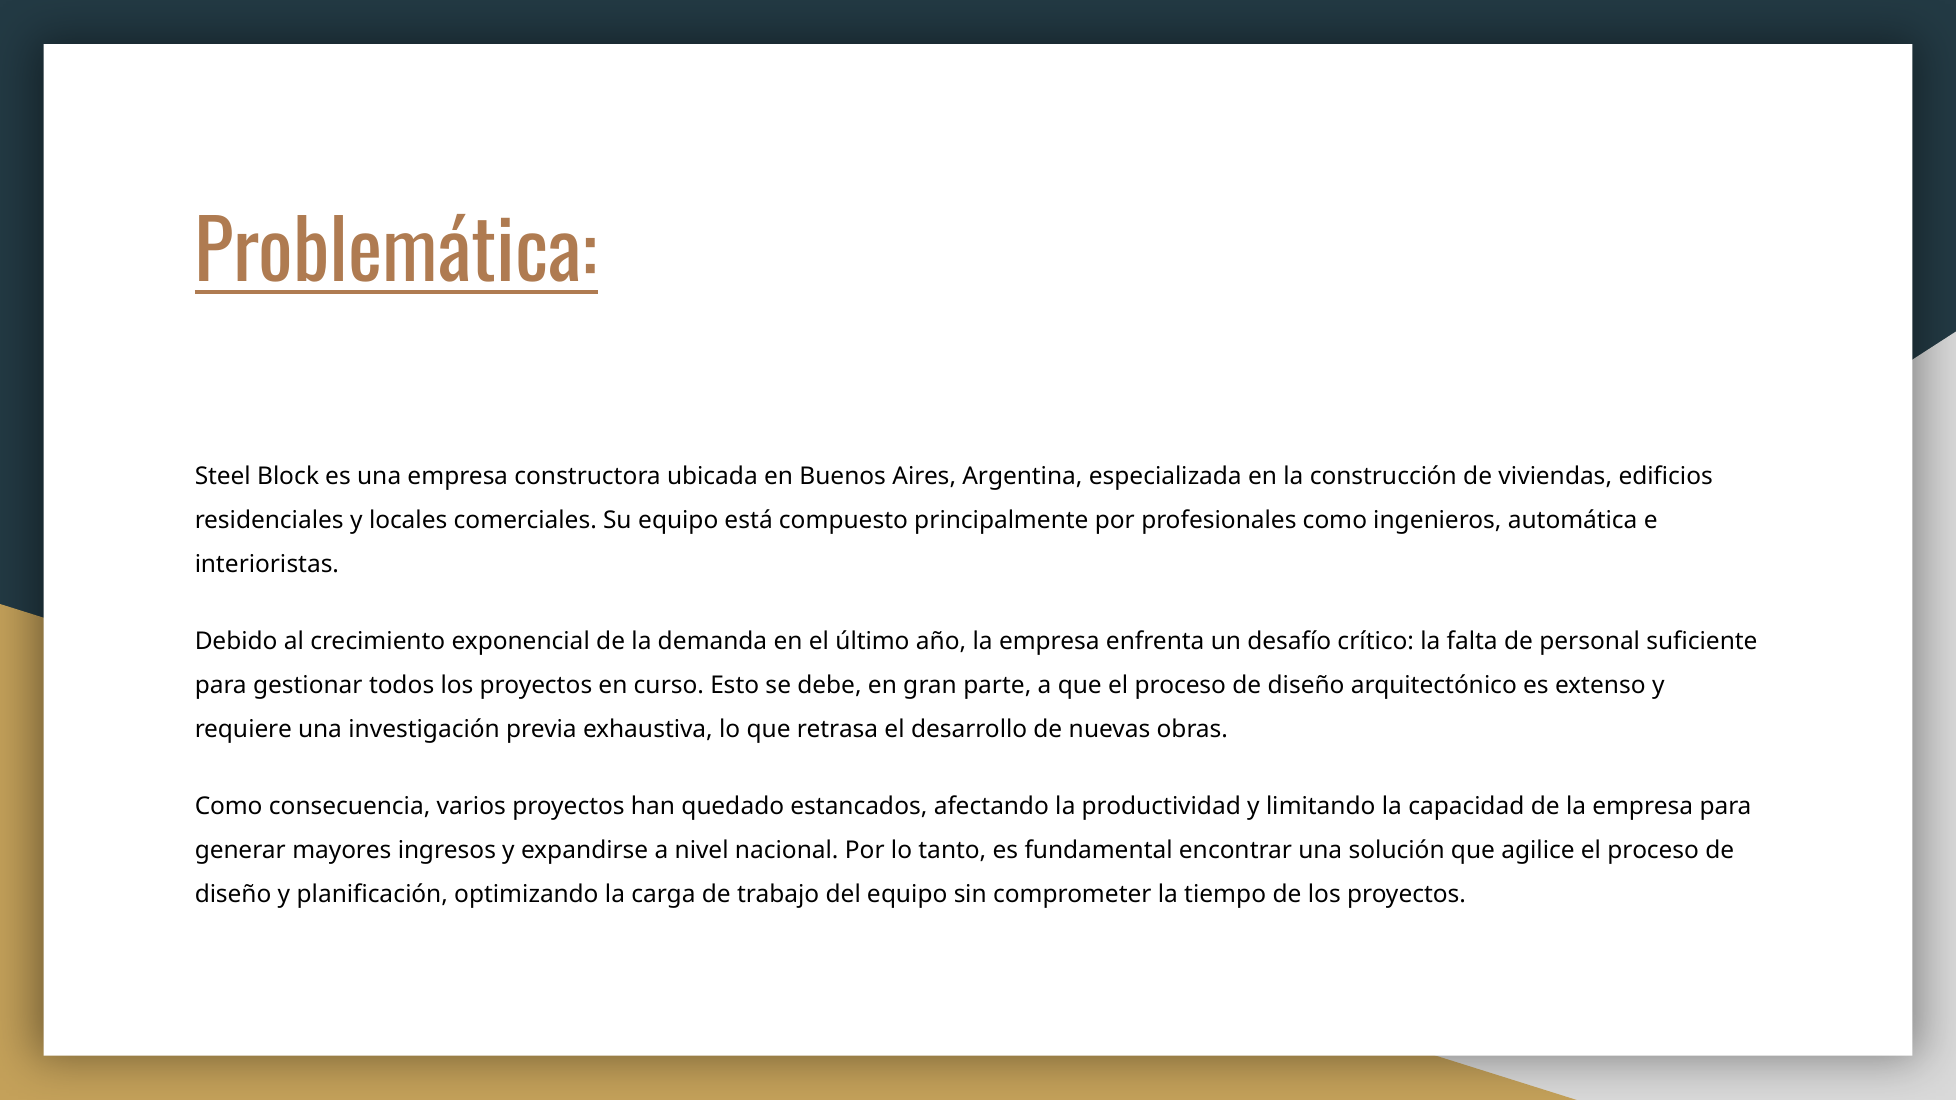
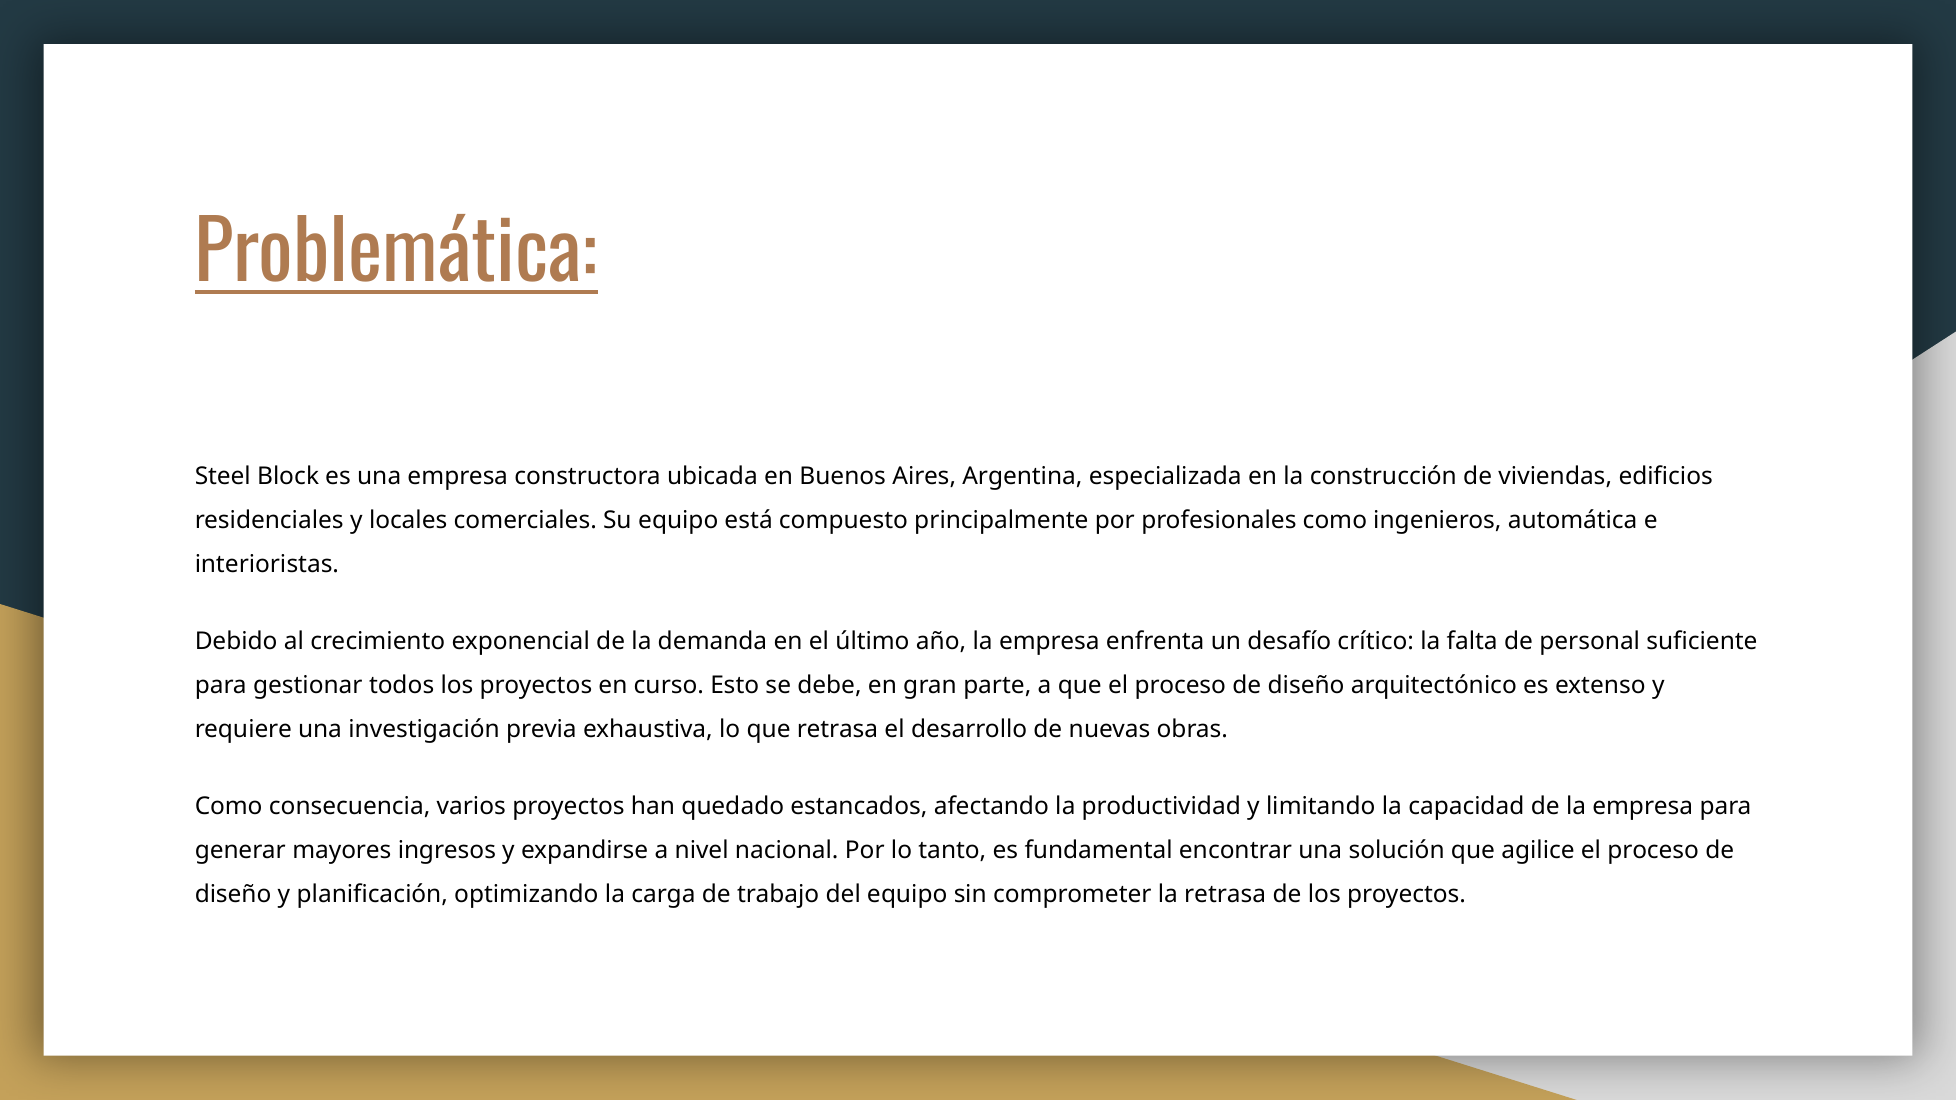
la tiempo: tiempo -> retrasa
